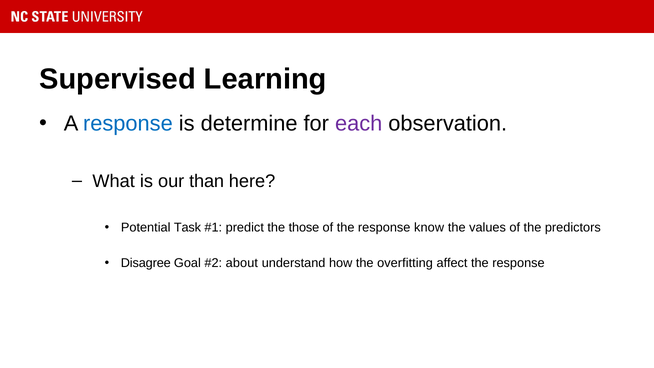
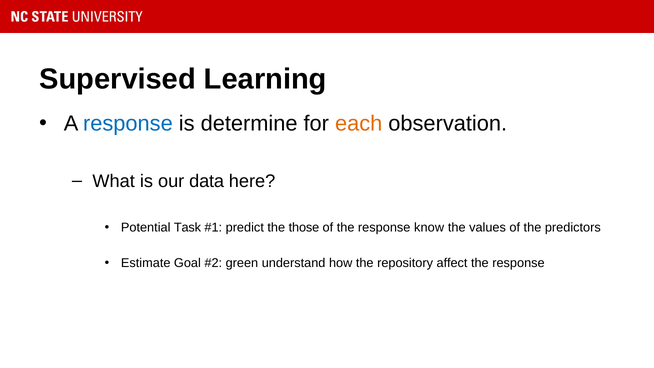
each colour: purple -> orange
than: than -> data
Disagree: Disagree -> Estimate
about: about -> green
overfitting: overfitting -> repository
